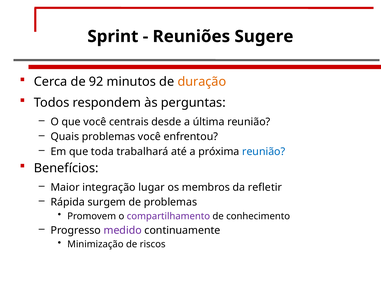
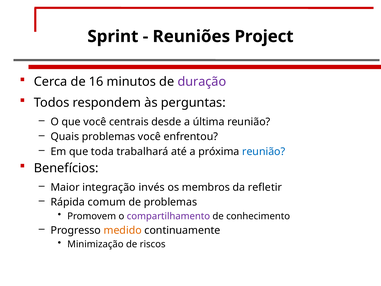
Sugere: Sugere -> Project
92: 92 -> 16
duração colour: orange -> purple
lugar: lugar -> invés
surgem: surgem -> comum
medido colour: purple -> orange
